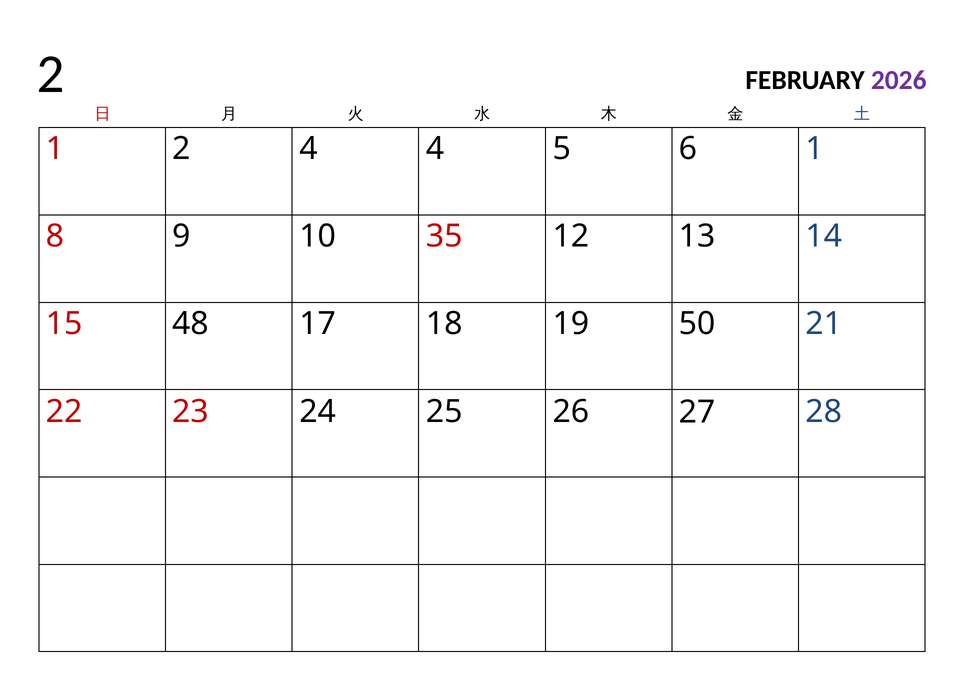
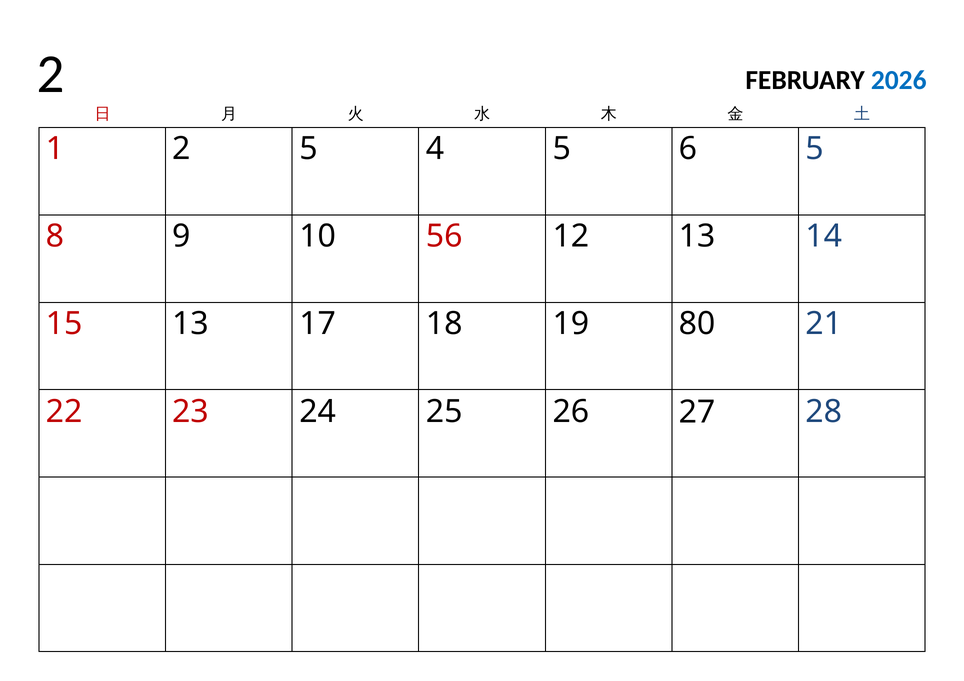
2026 colour: purple -> blue
2 4: 4 -> 5
6 1: 1 -> 5
35: 35 -> 56
15 48: 48 -> 13
50: 50 -> 80
